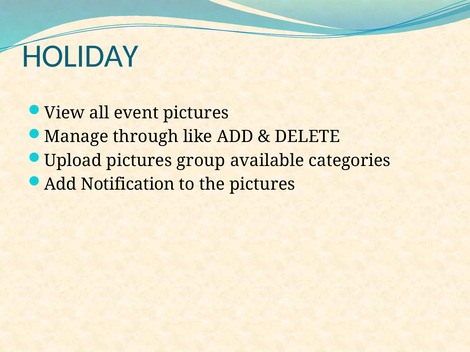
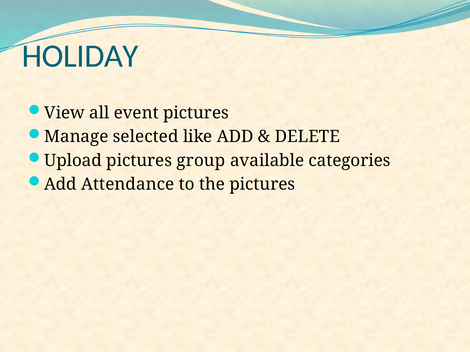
through: through -> selected
Notification: Notification -> Attendance
